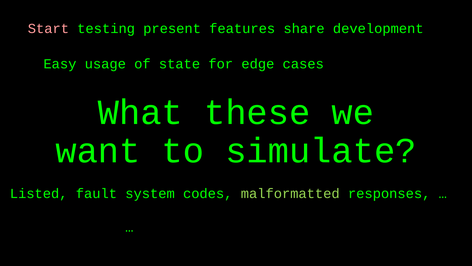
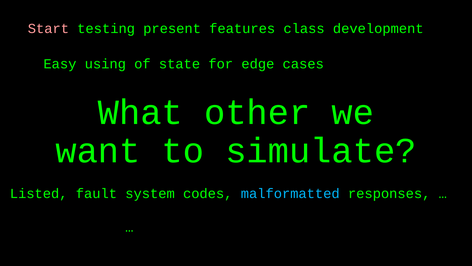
share: share -> class
usage: usage -> using
these: these -> other
malformatted colour: light green -> light blue
